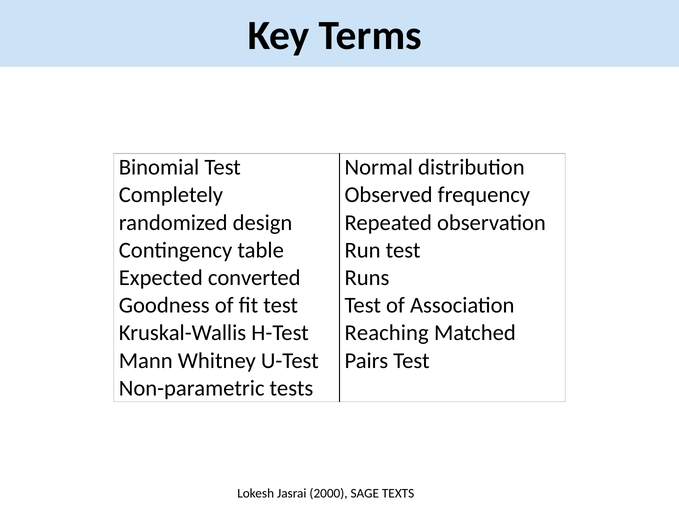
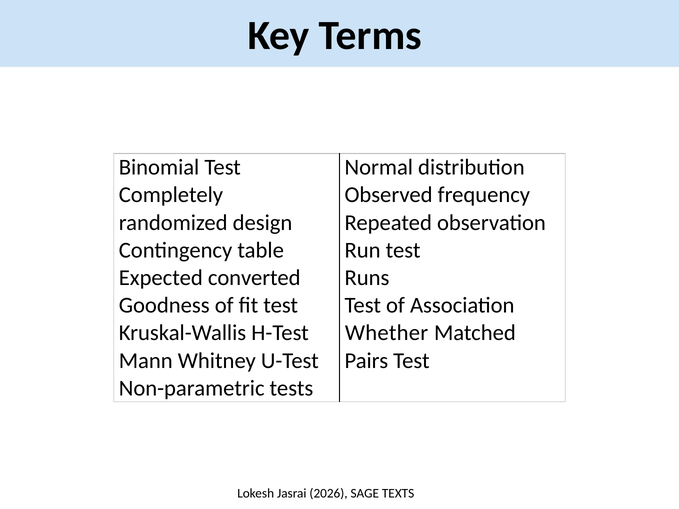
Reaching: Reaching -> Whether
2000: 2000 -> 2026
